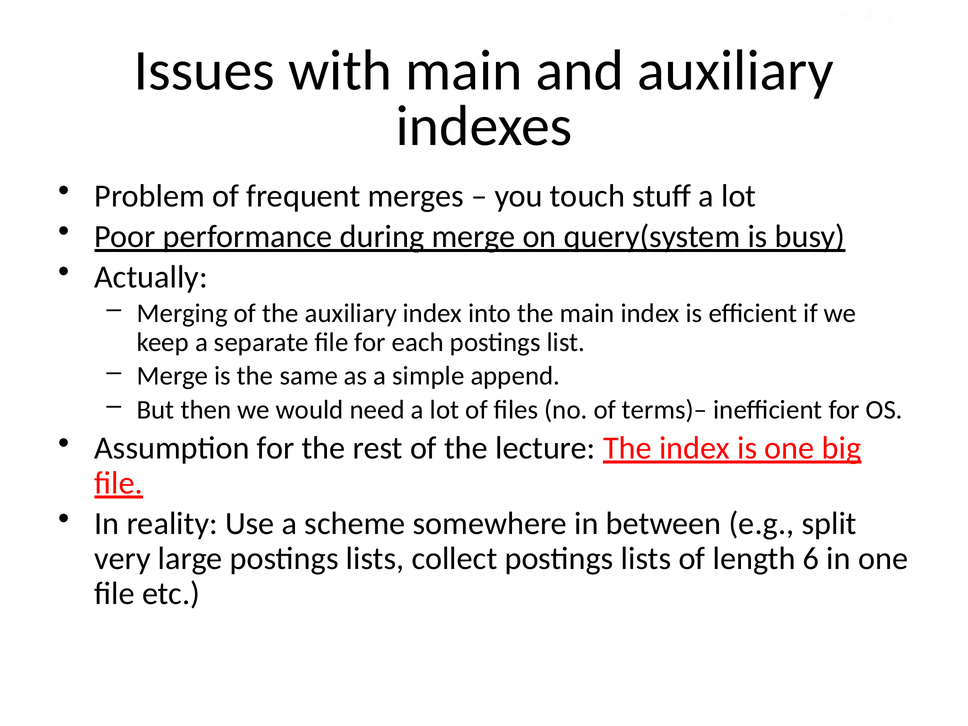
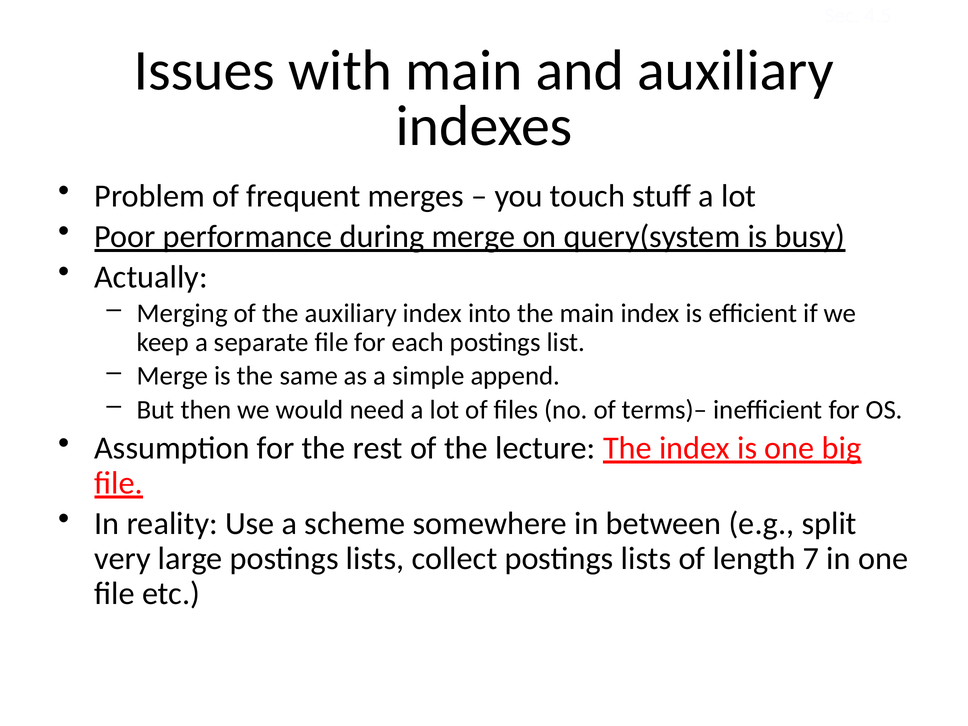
6: 6 -> 7
